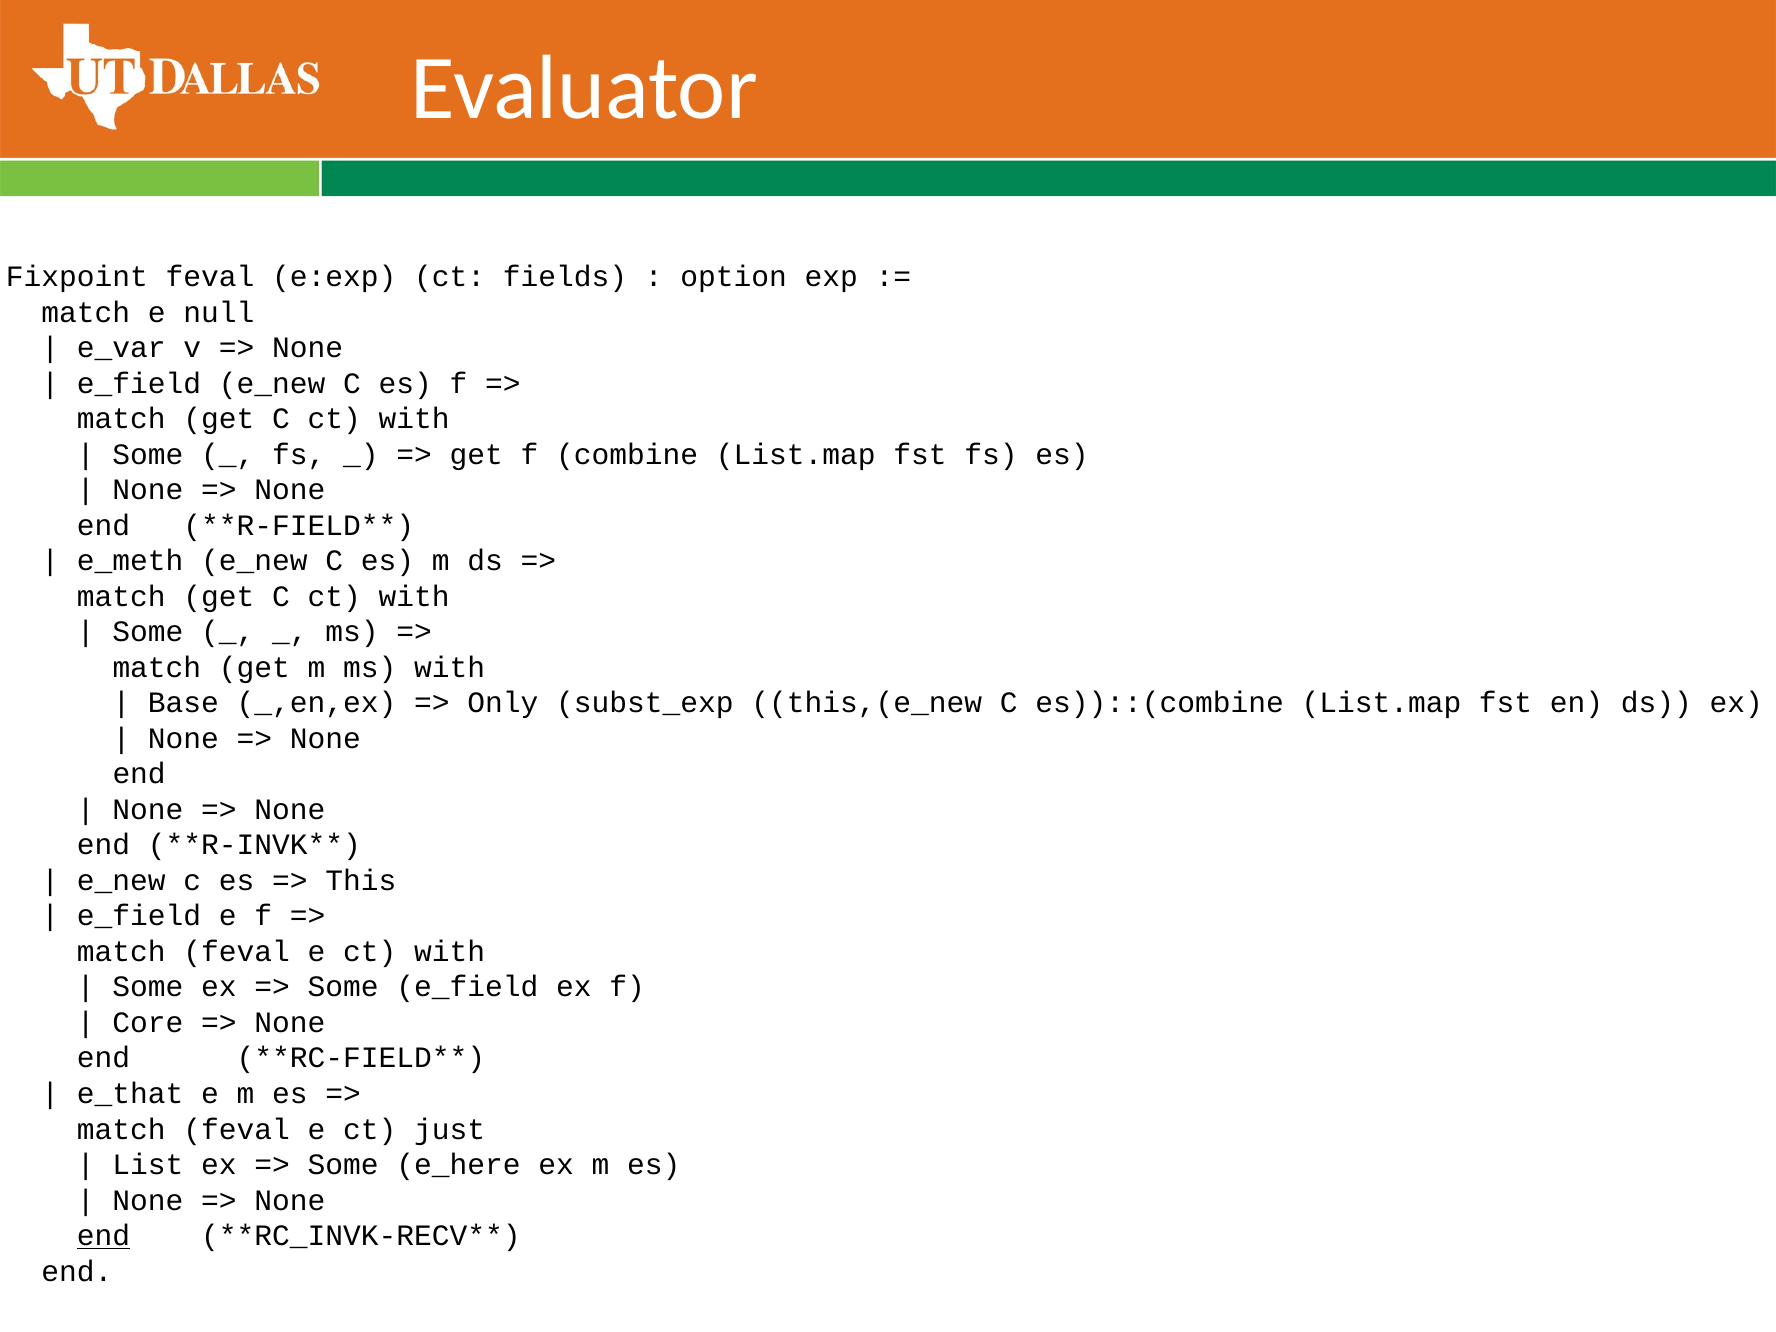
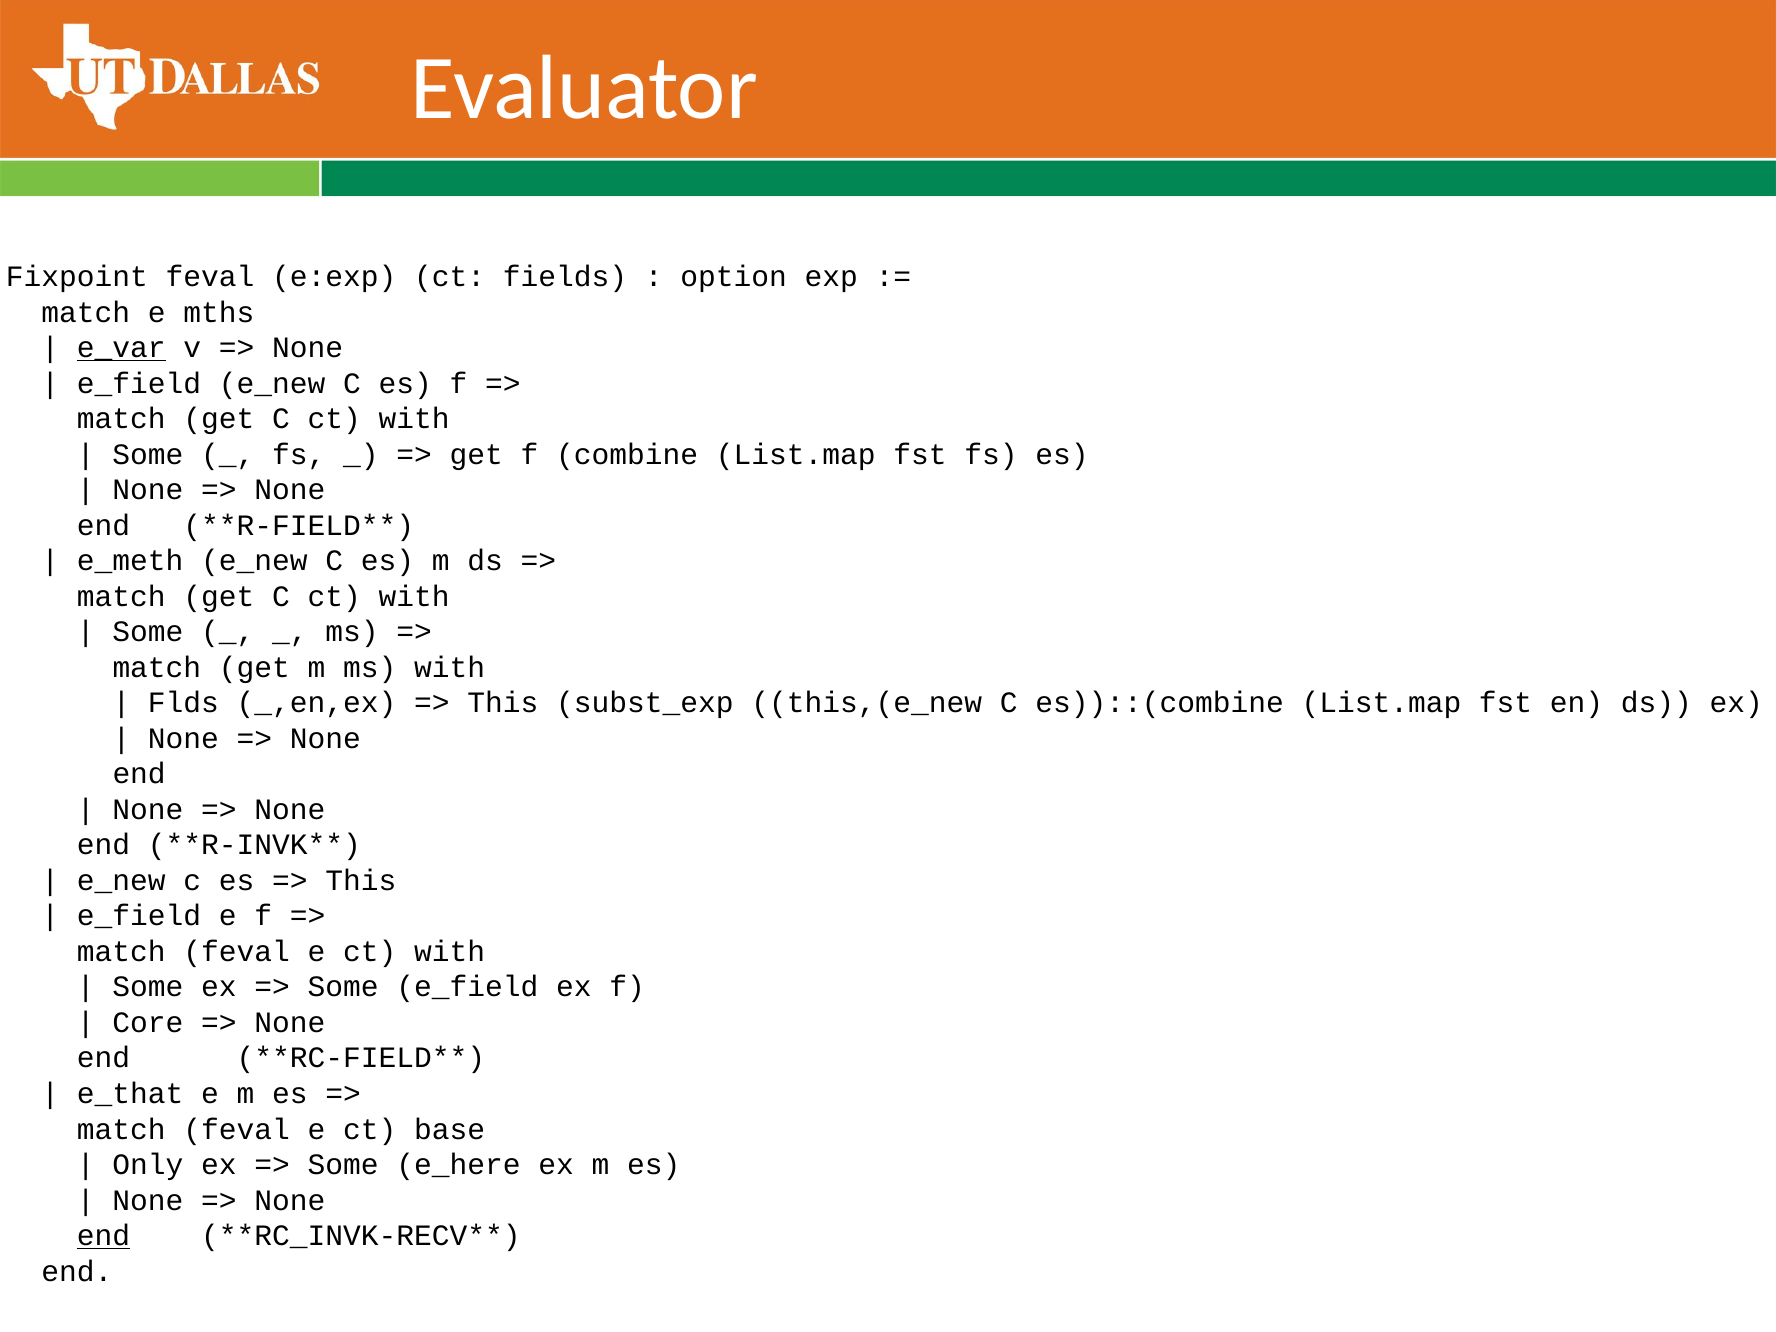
null: null -> mths
e_var underline: none -> present
Base: Base -> Flds
Only at (503, 703): Only -> This
just: just -> base
List: List -> Only
